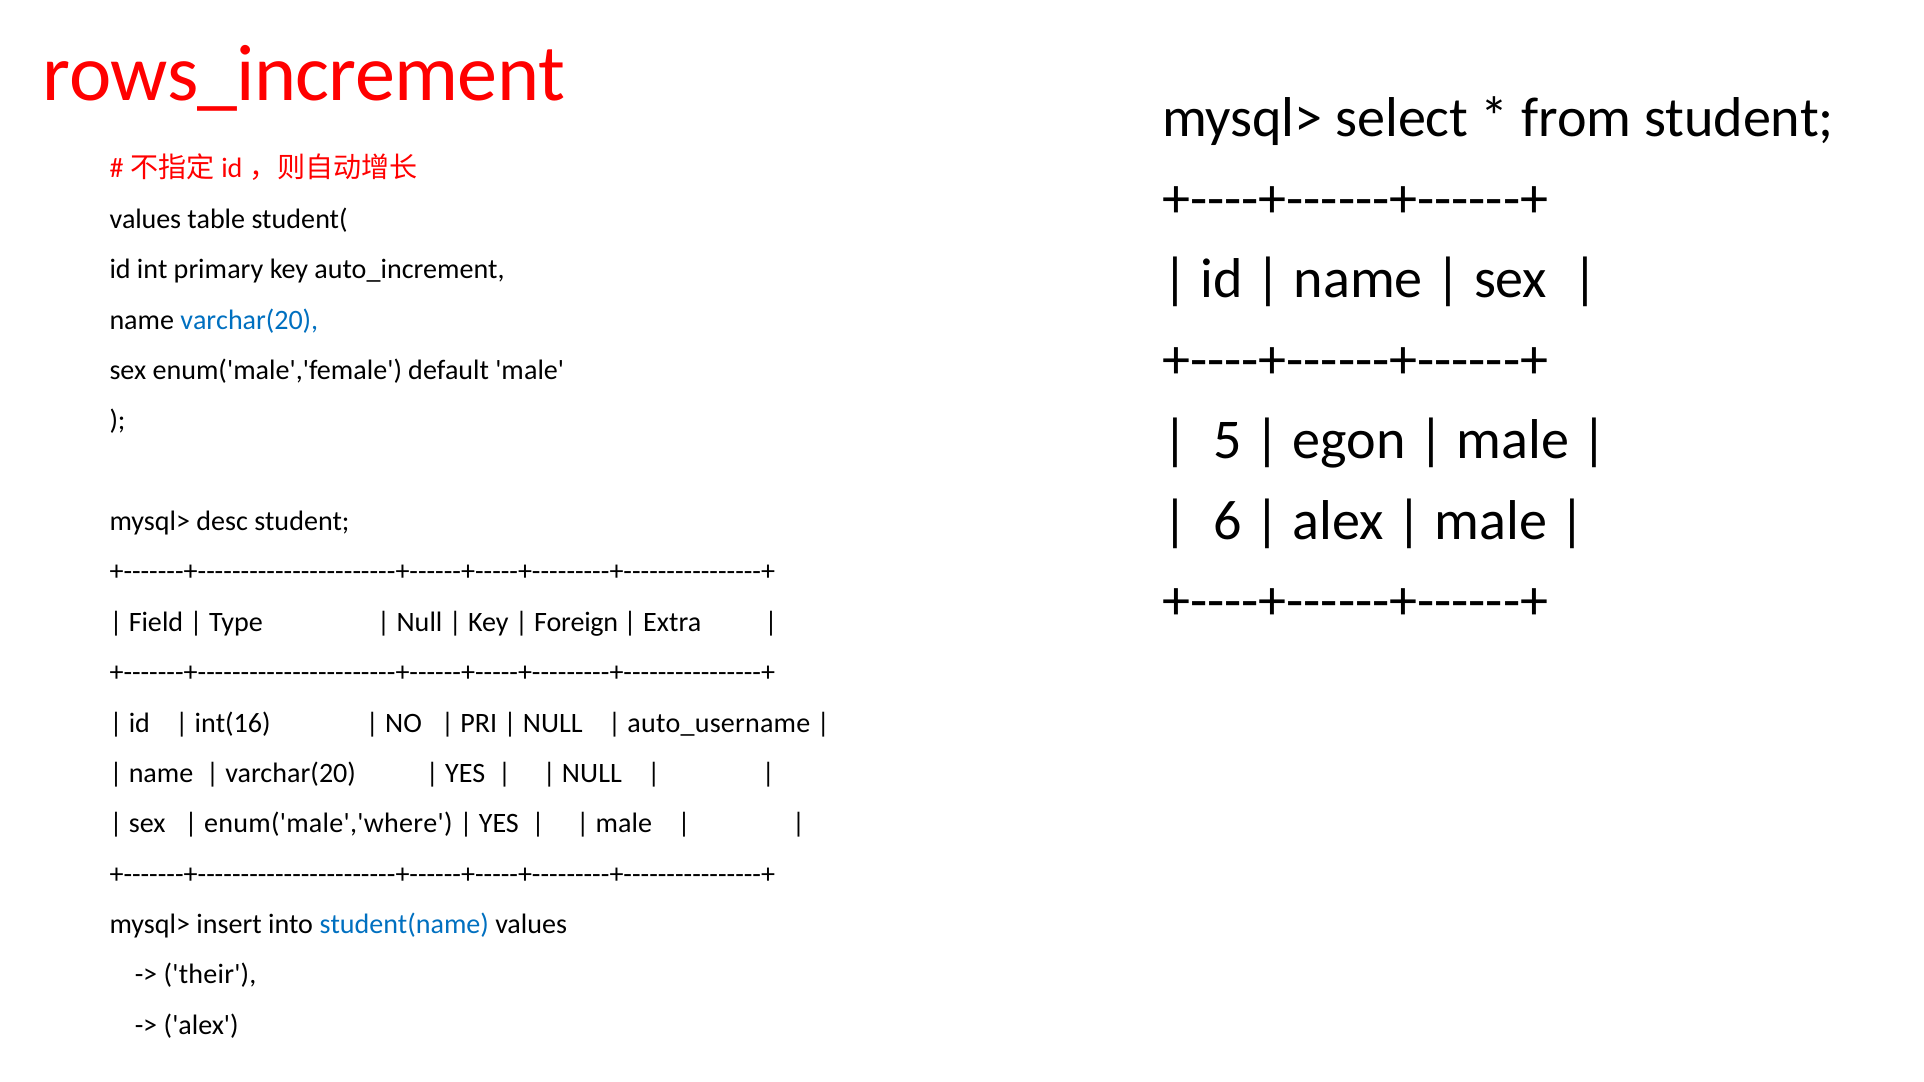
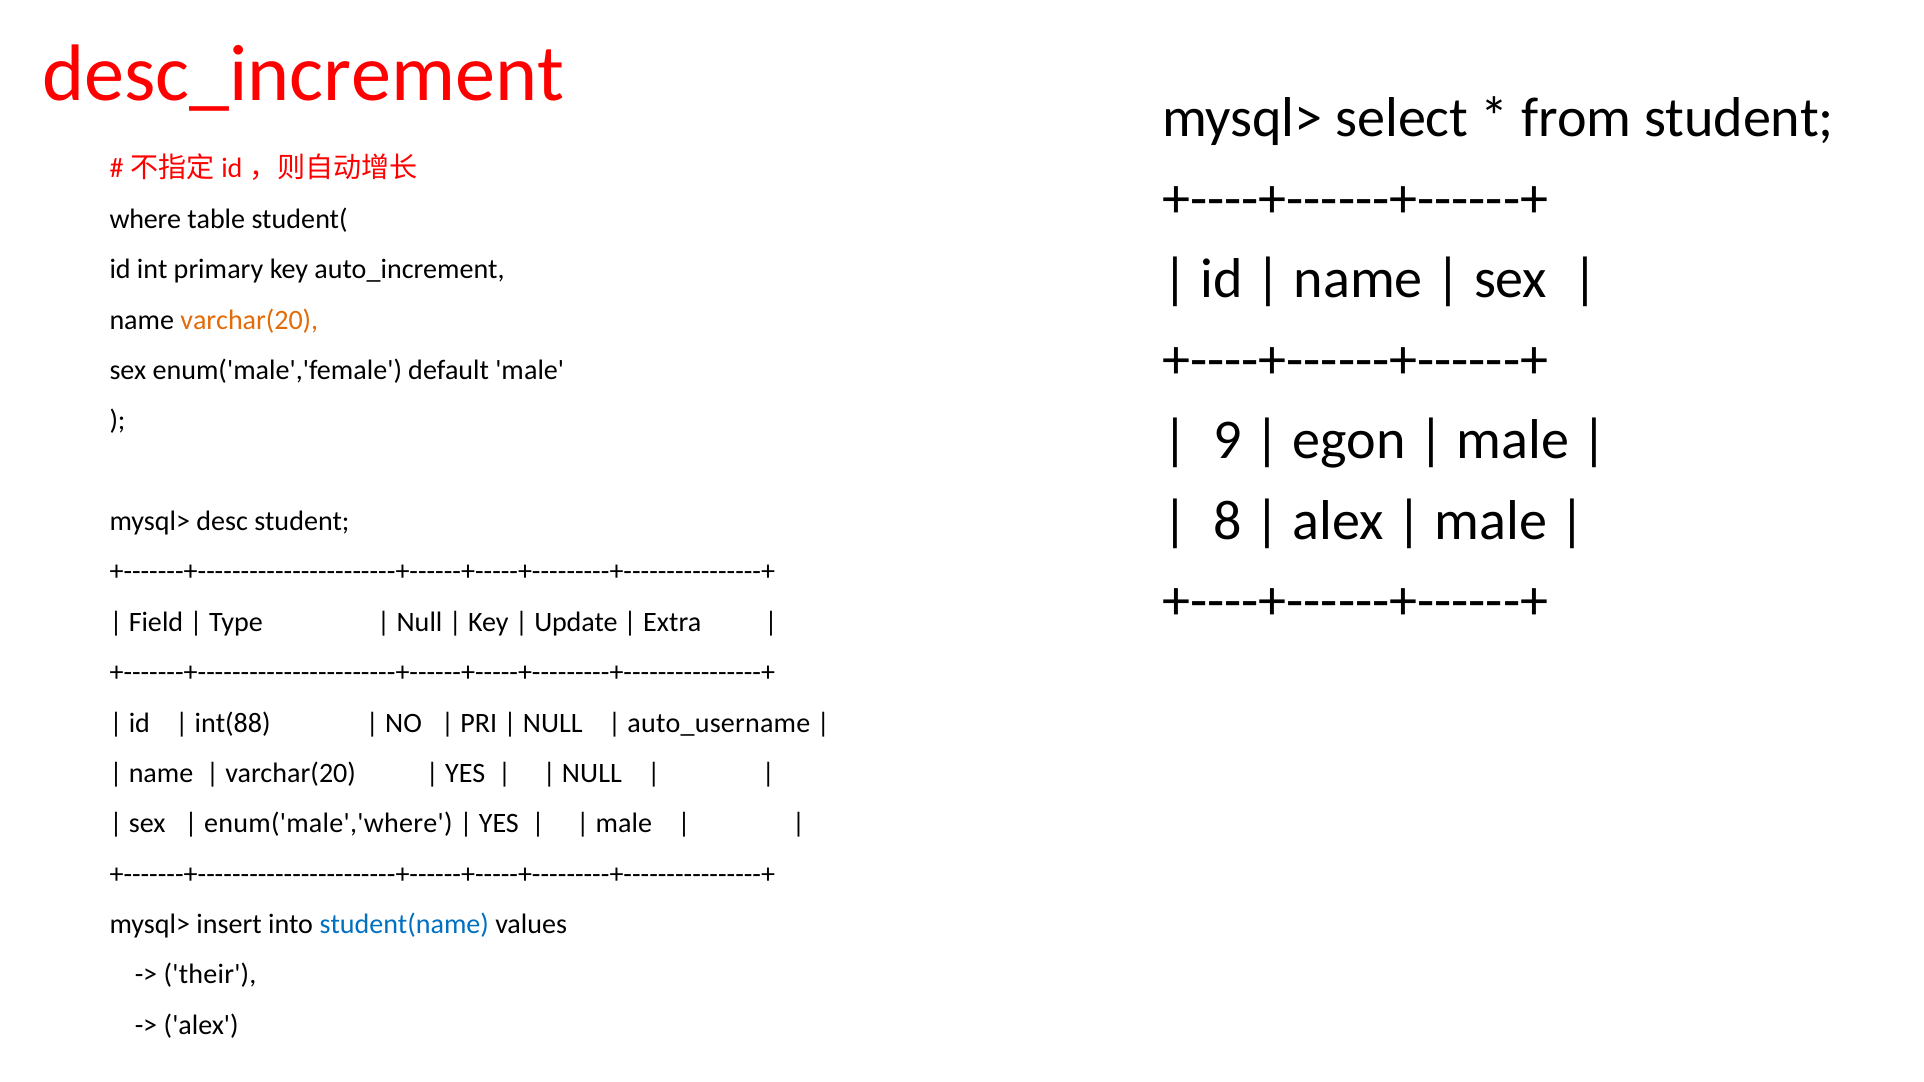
rows_increment: rows_increment -> desc_increment
values at (145, 219): values -> where
varchar(20 at (249, 320) colour: blue -> orange
5: 5 -> 9
6: 6 -> 8
Foreign: Foreign -> Update
int(16: int(16 -> int(88
